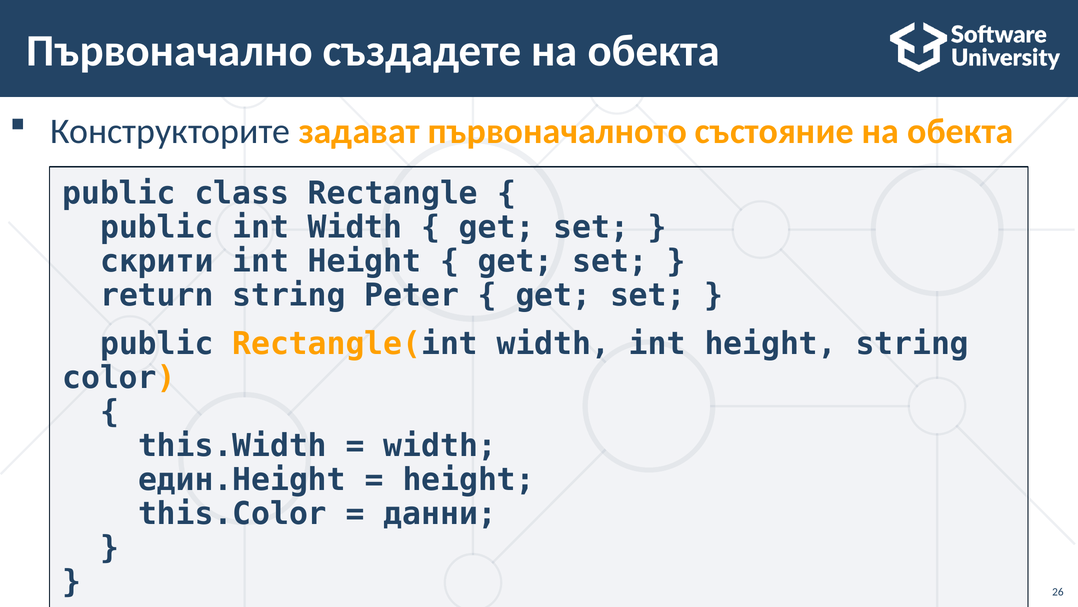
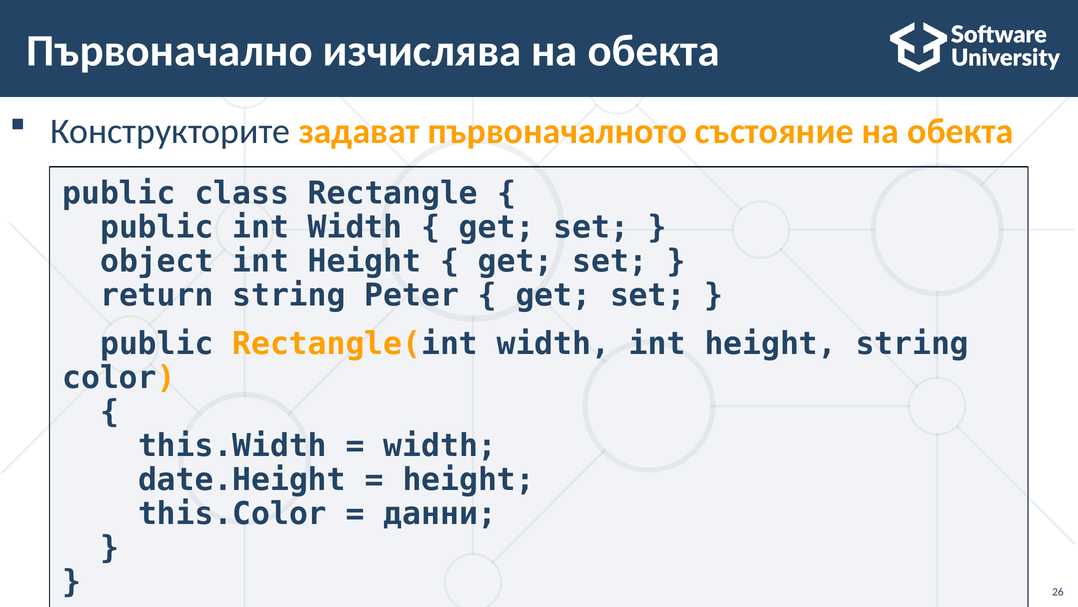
създадете: създадете -> изчислява
скрити: скрити -> object
един.Height: един.Height -> date.Height
